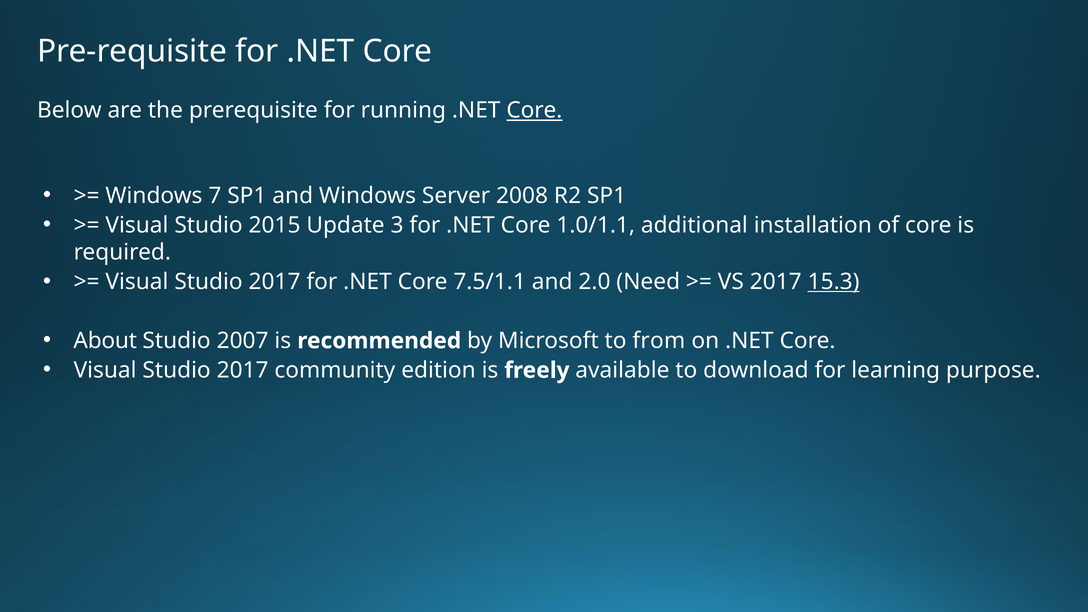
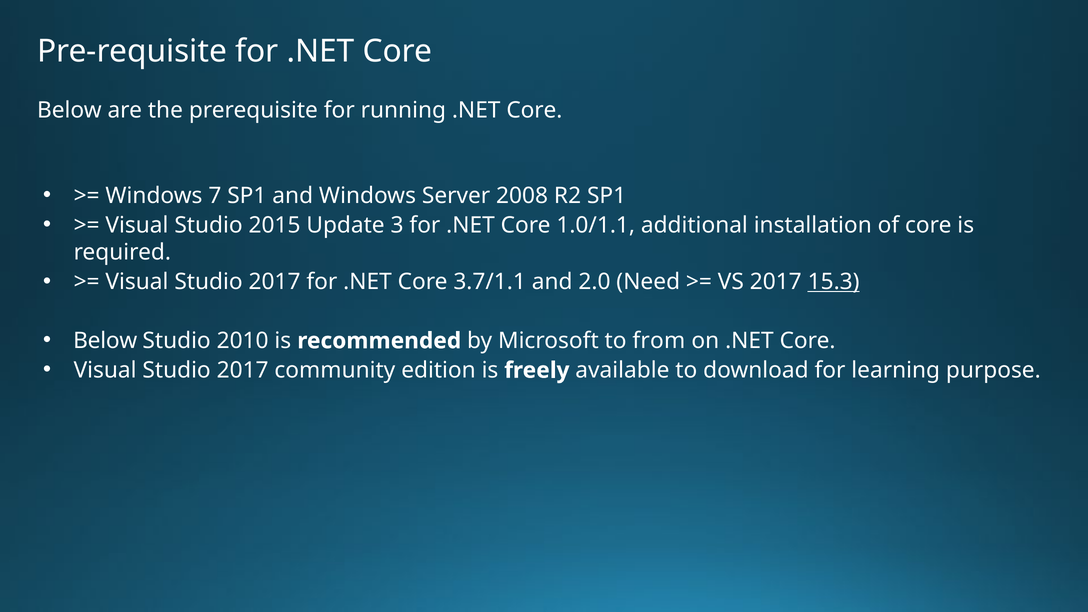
Core at (534, 110) underline: present -> none
7.5/1.1: 7.5/1.1 -> 3.7/1.1
About at (105, 341): About -> Below
2007: 2007 -> 2010
